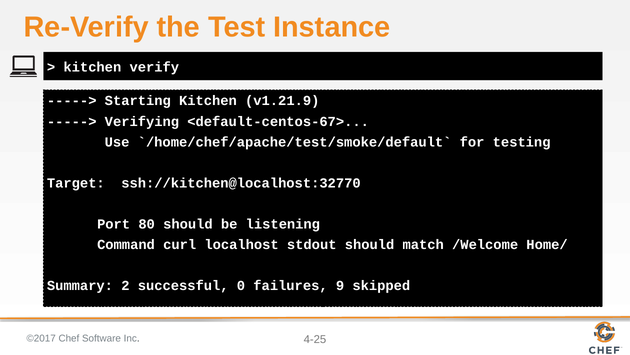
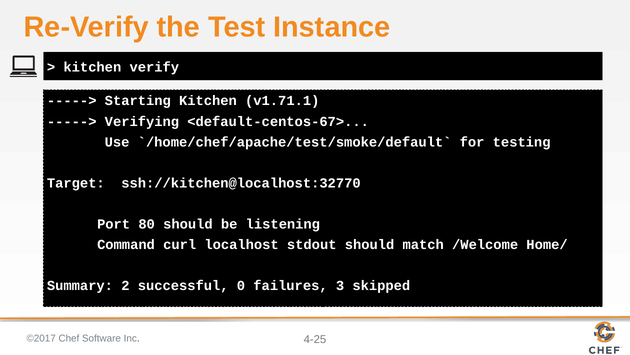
v1.21.9: v1.21.9 -> v1.71.1
9: 9 -> 3
